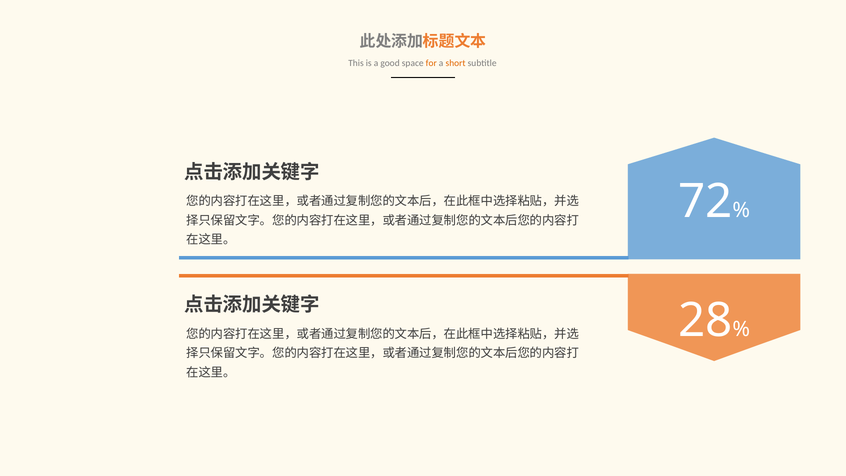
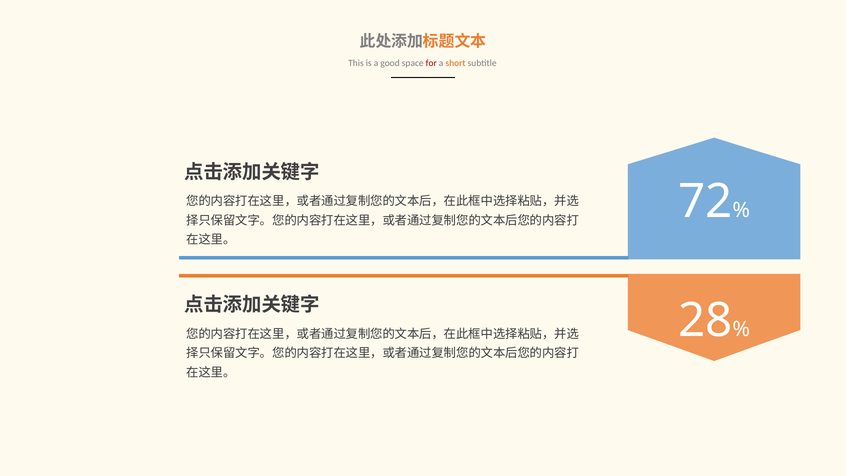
for colour: orange -> red
